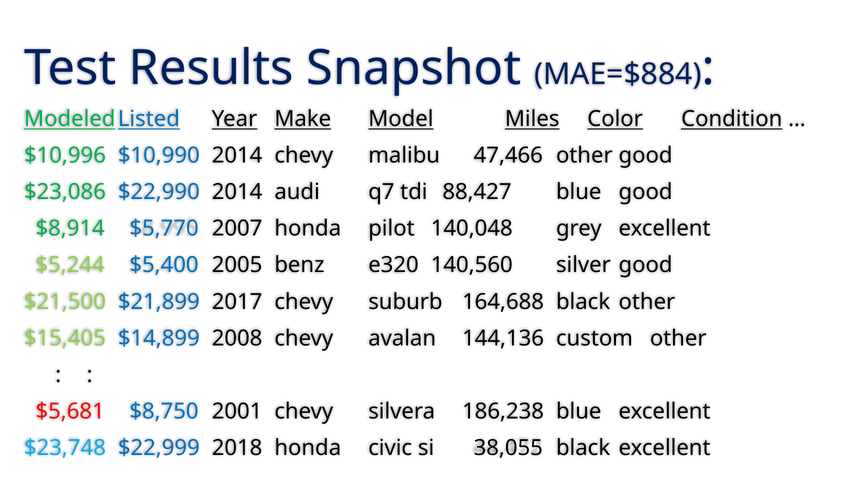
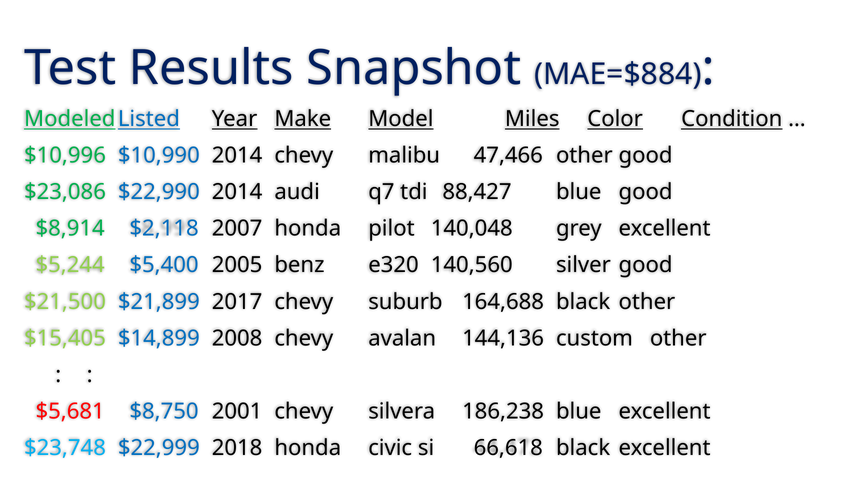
$5,770: $5,770 -> $2,118
38,055: 38,055 -> 66,618
